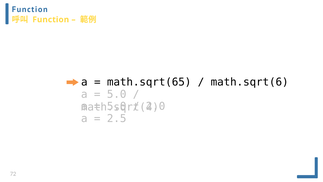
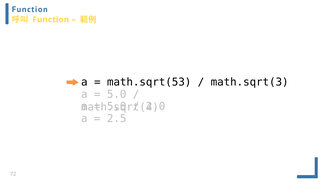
math.sqrt(65: math.sqrt(65 -> math.sqrt(53
math.sqrt(6: math.sqrt(6 -> math.sqrt(3
